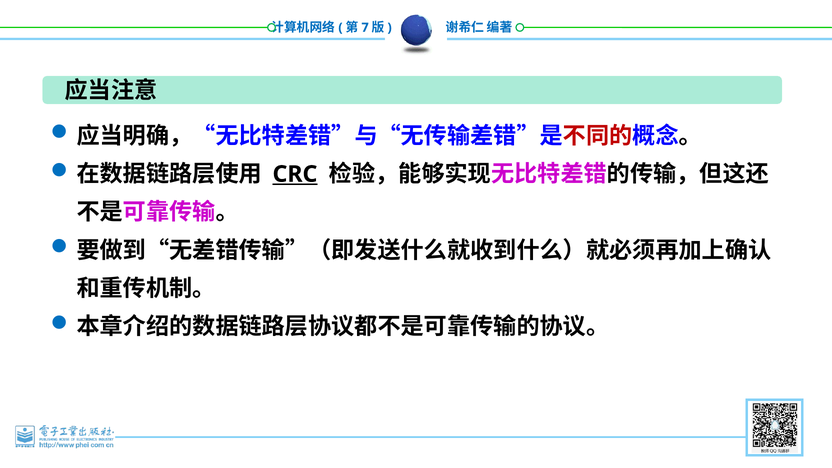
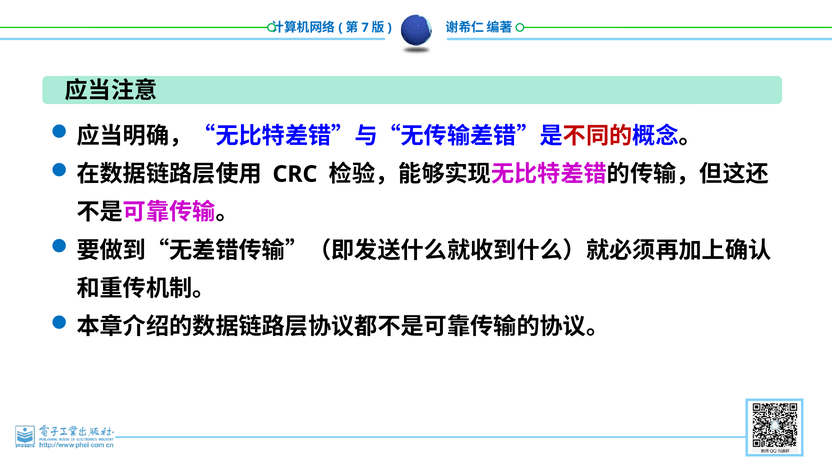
CRC underline: present -> none
